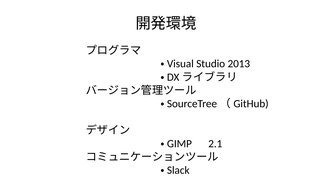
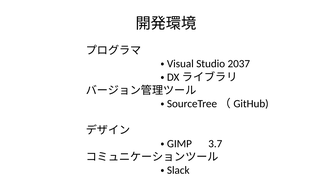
2013: 2013 -> 2037
2.1: 2.1 -> 3.7
